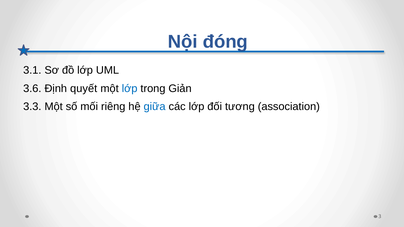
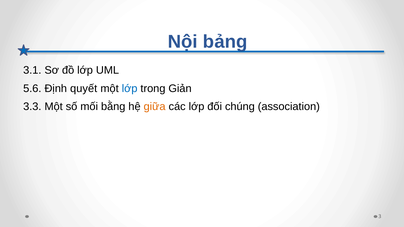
đóng: đóng -> bảng
3.6: 3.6 -> 5.6
riêng: riêng -> bằng
giữa colour: blue -> orange
tương: tương -> chúng
